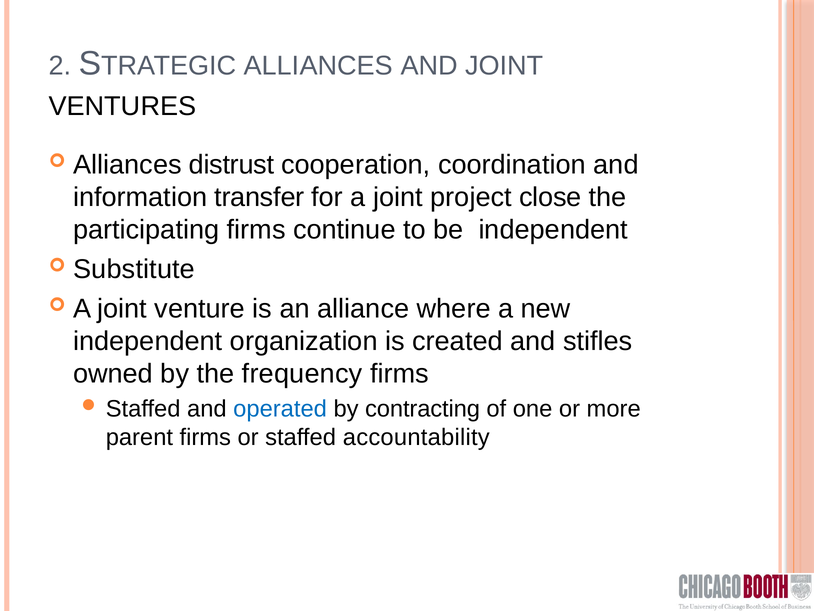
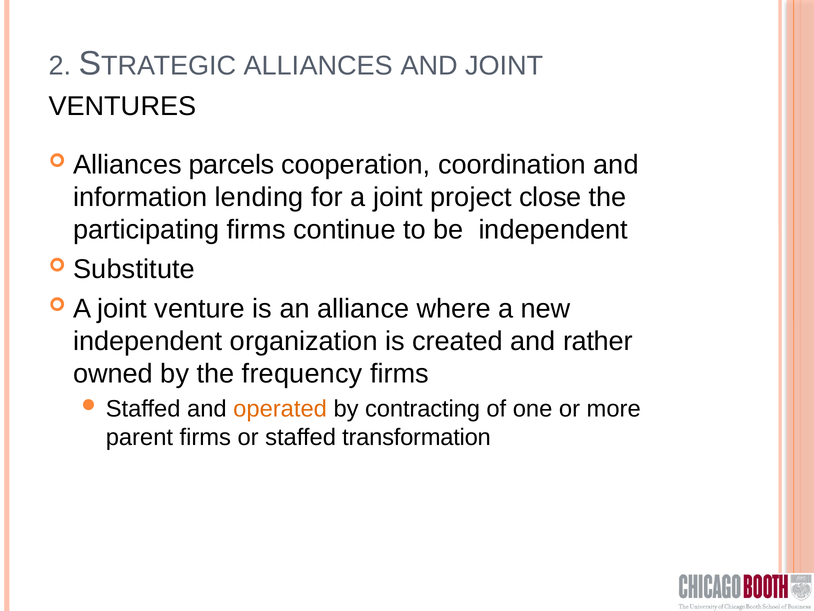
distrust: distrust -> parcels
transfer: transfer -> lending
stifles: stifles -> rather
operated colour: blue -> orange
accountability: accountability -> transformation
